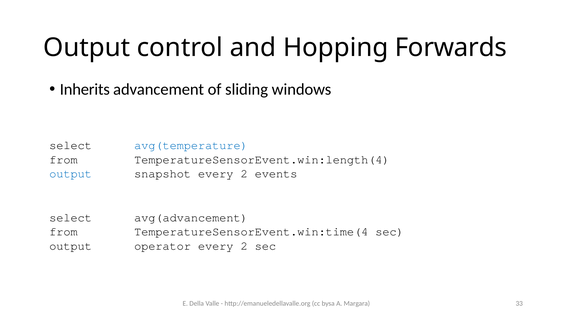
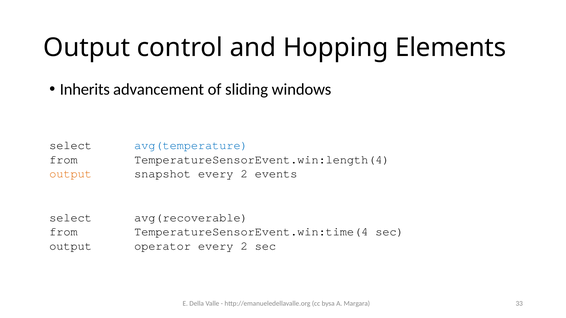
Forwards: Forwards -> Elements
output at (71, 174) colour: blue -> orange
avg(advancement: avg(advancement -> avg(recoverable
